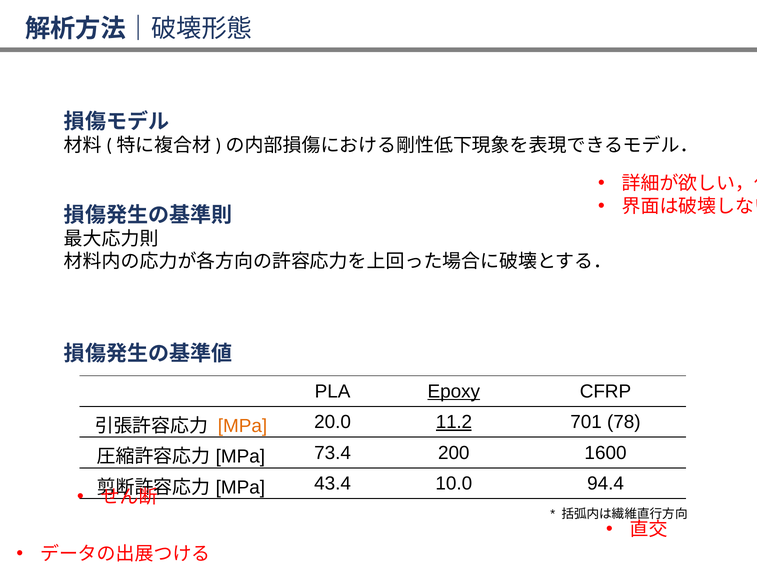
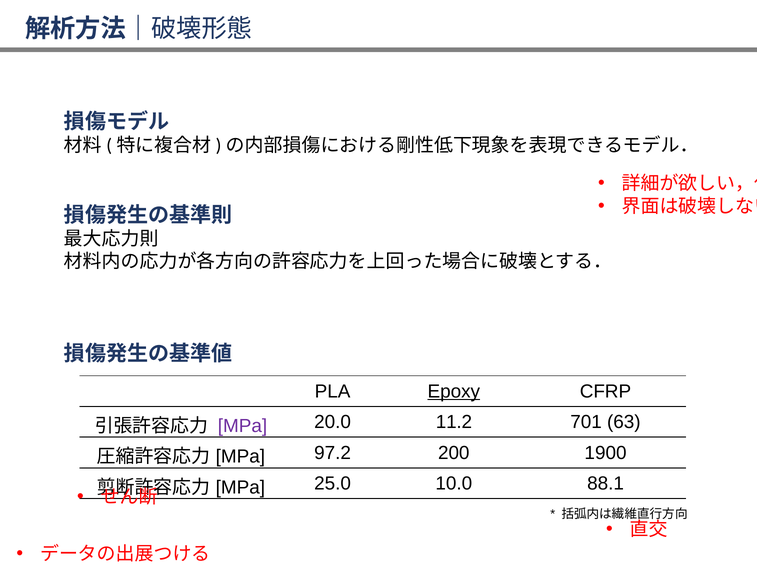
MPa at (242, 426) colour: orange -> purple
11.2 underline: present -> none
78: 78 -> 63
73.4: 73.4 -> 97.2
1600: 1600 -> 1900
43.4: 43.4 -> 25.0
94.4: 94.4 -> 88.1
